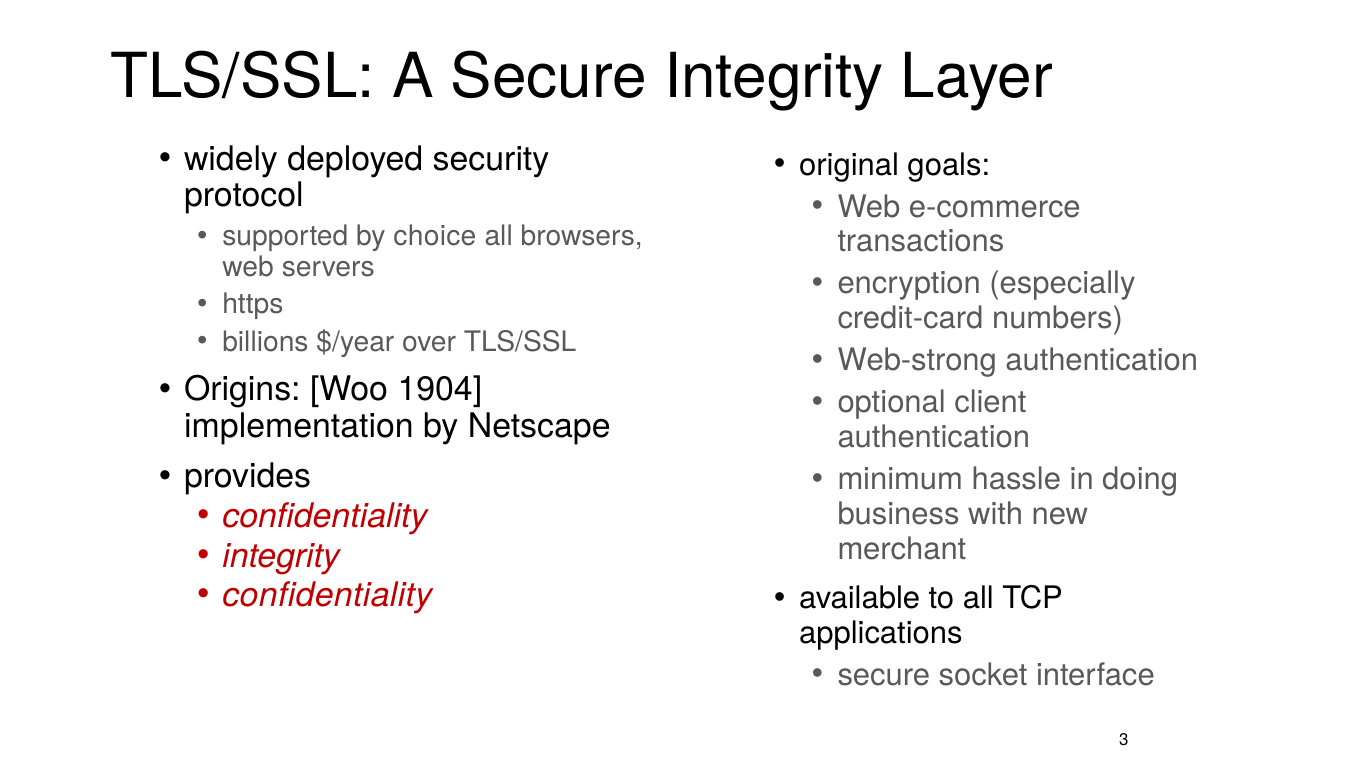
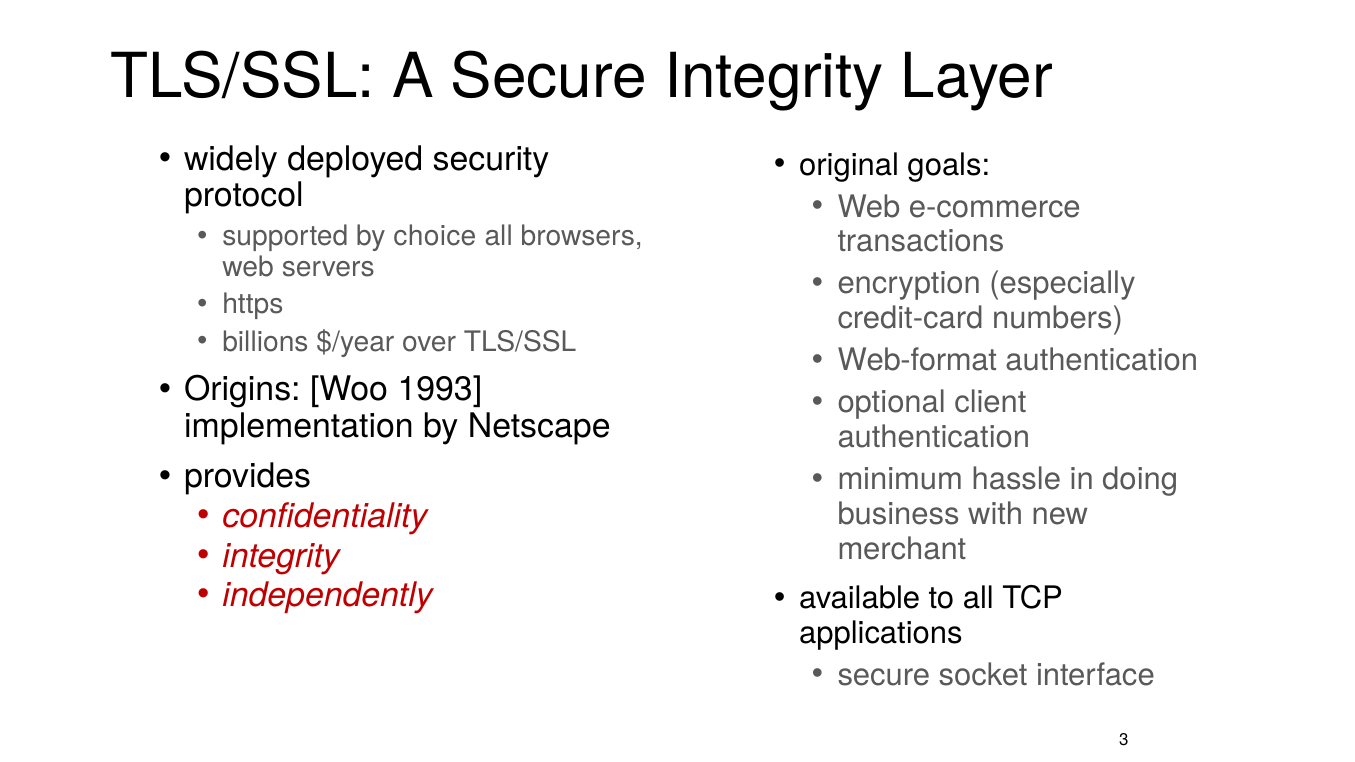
Web-strong: Web-strong -> Web-format
1904: 1904 -> 1993
confidentiality at (327, 596): confidentiality -> independently
